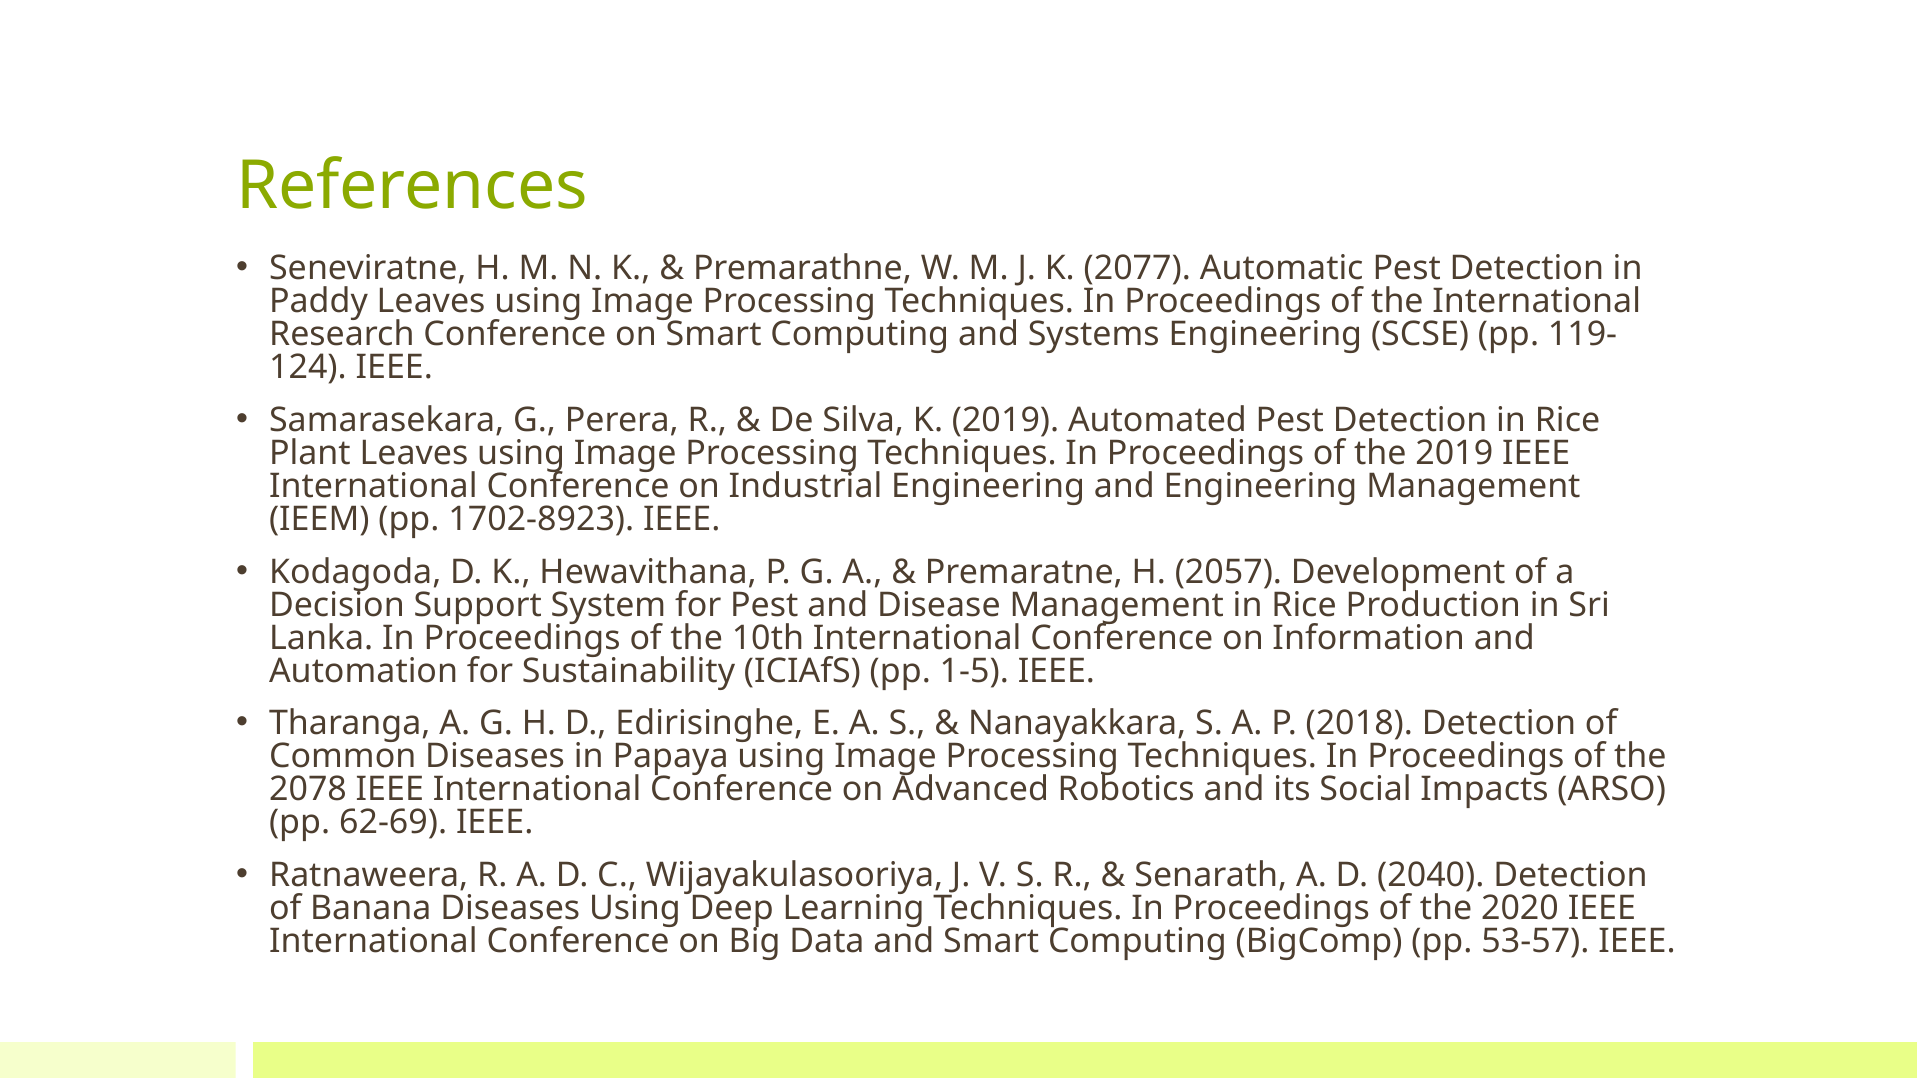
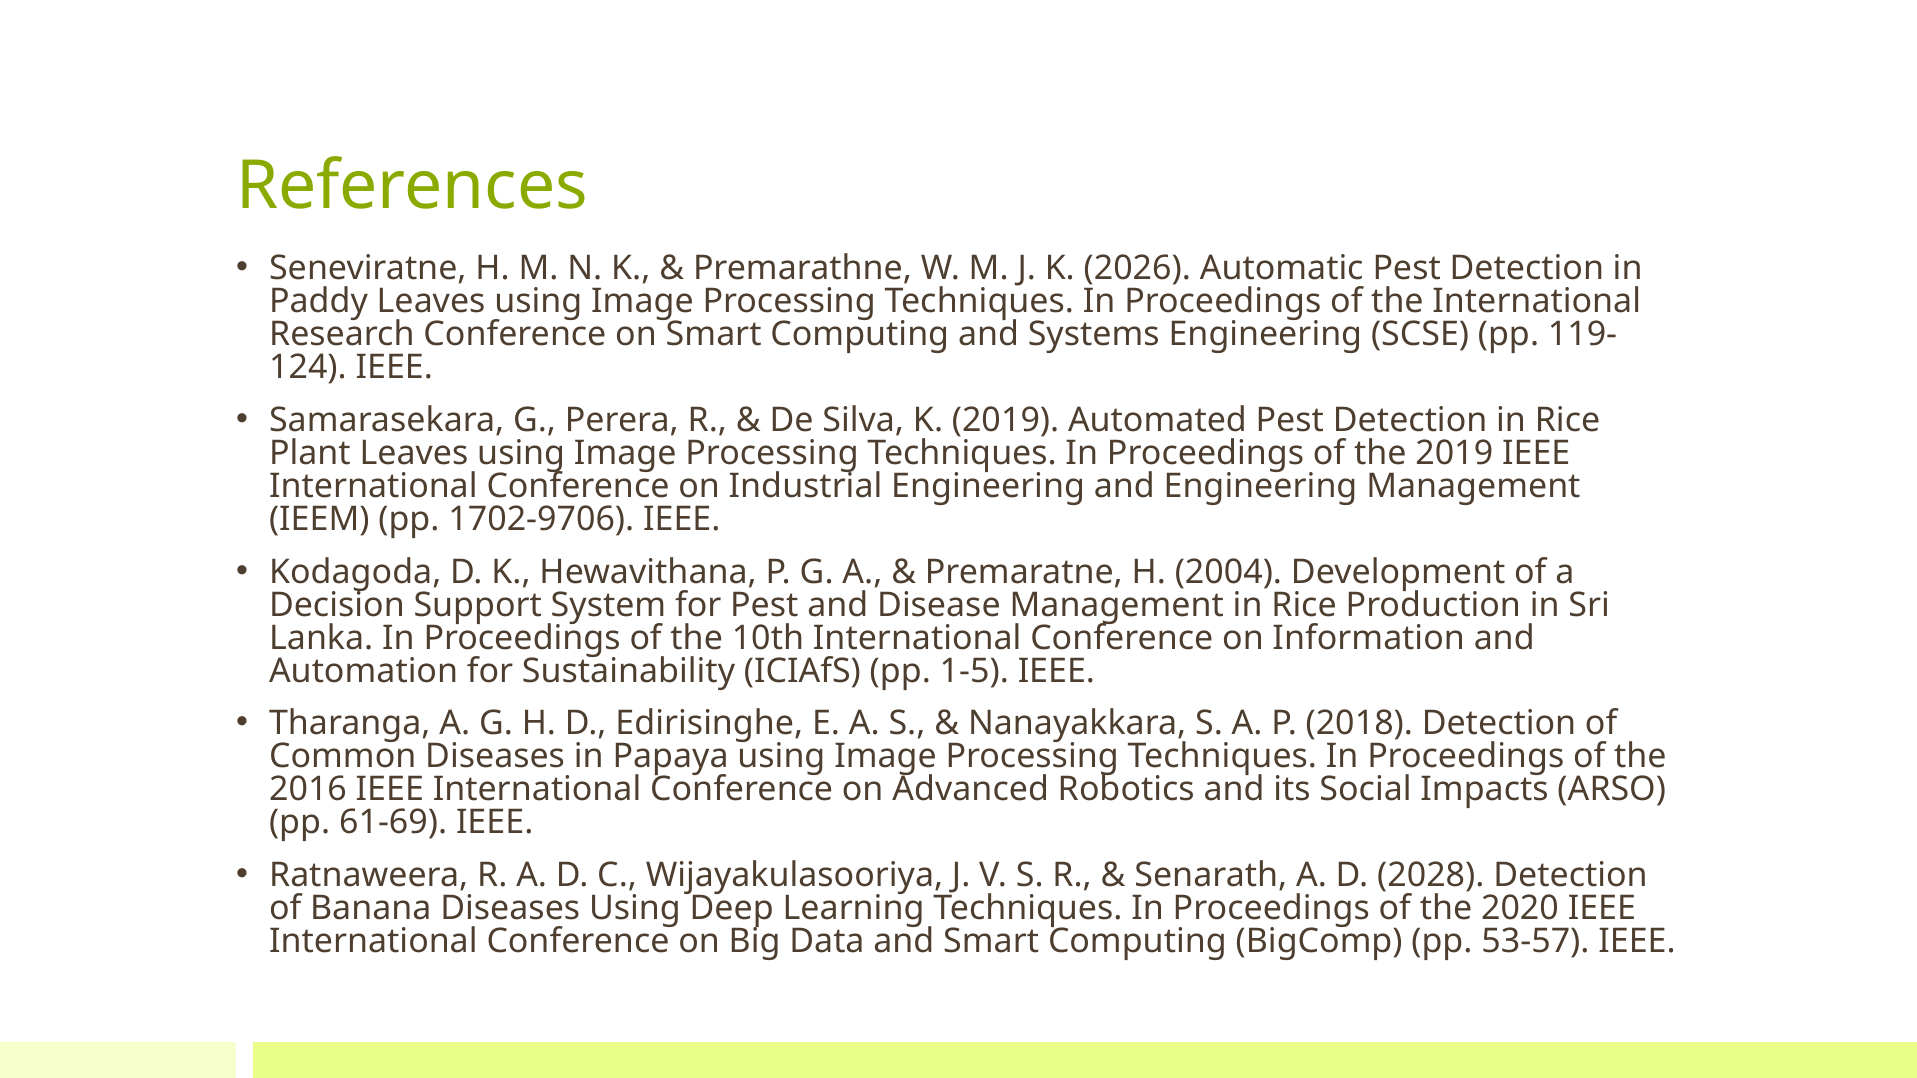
2077: 2077 -> 2026
1702-8923: 1702-8923 -> 1702-9706
2057: 2057 -> 2004
2078: 2078 -> 2016
62-69: 62-69 -> 61-69
2040: 2040 -> 2028
